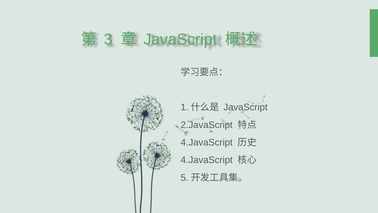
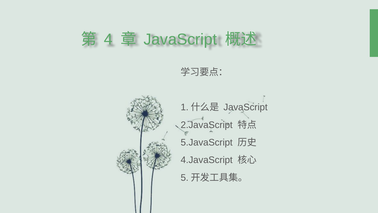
3: 3 -> 4
4.JavaScript at (207, 142): 4.JavaScript -> 5.JavaScript
